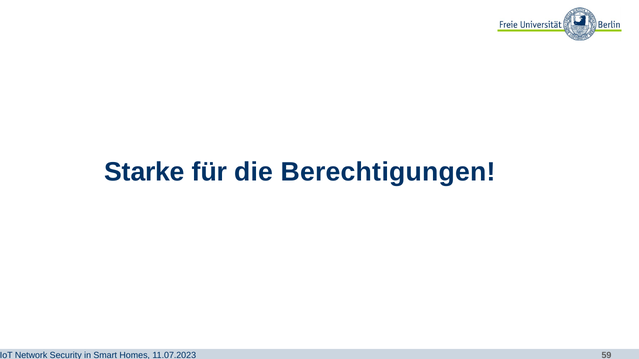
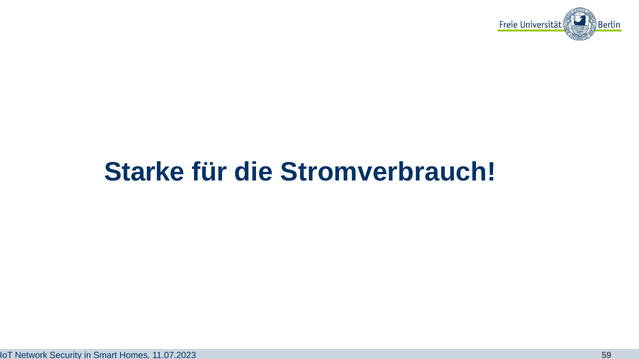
Berechtigungen: Berechtigungen -> Stromverbrauch
